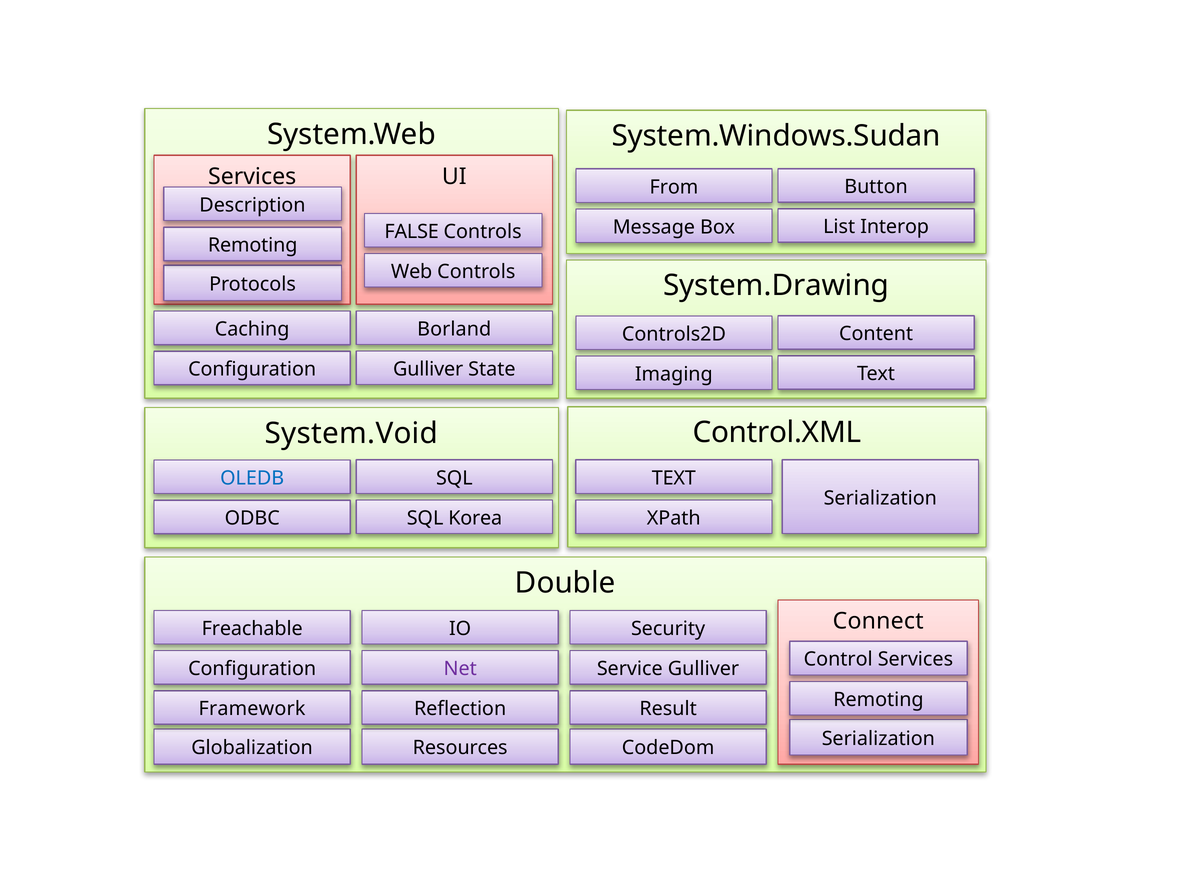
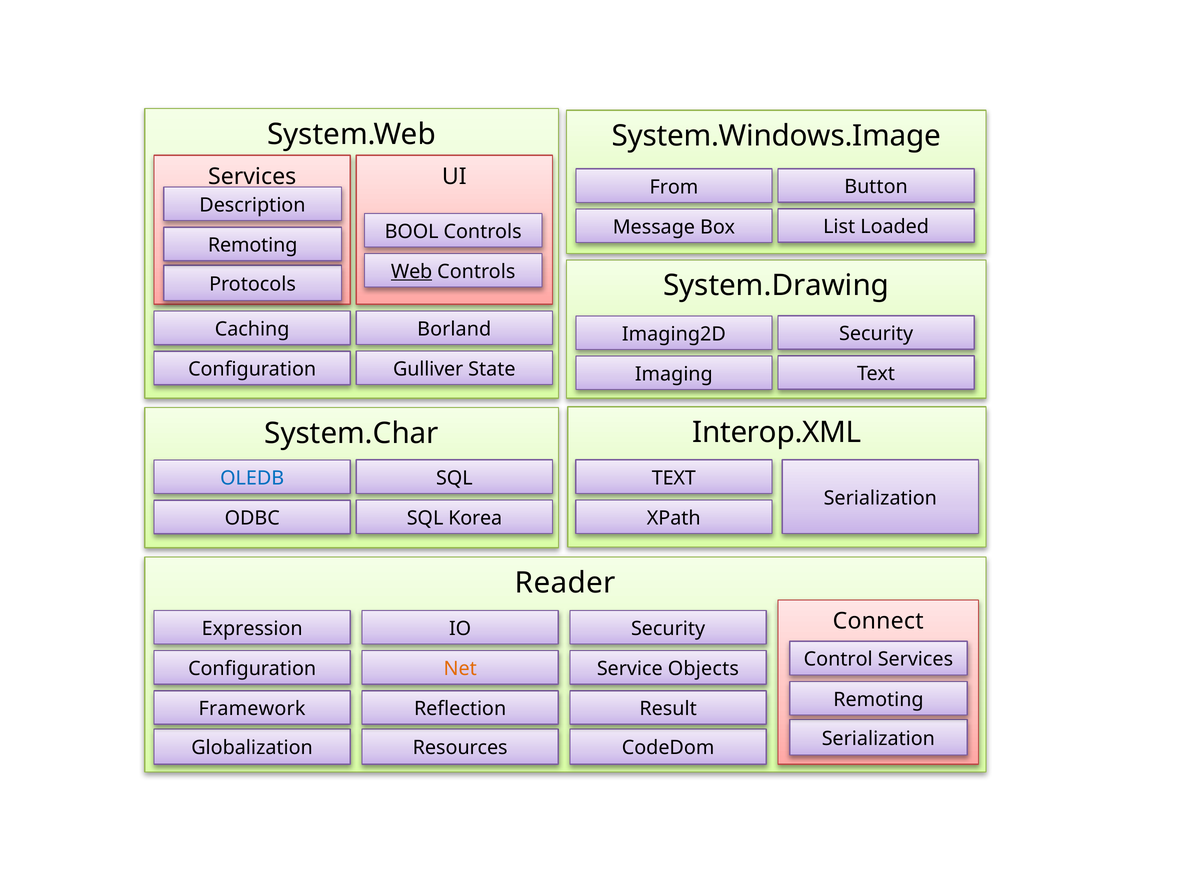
System.Windows.Sudan: System.Windows.Sudan -> System.Windows.Image
Interop: Interop -> Loaded
FALSE: FALSE -> BOOL
Web underline: none -> present
Content at (876, 334): Content -> Security
Controls2D: Controls2D -> Imaging2D
Control.XML: Control.XML -> Interop.XML
System.Void: System.Void -> System.Char
Double: Double -> Reader
Freachable: Freachable -> Expression
Net colour: purple -> orange
Service Gulliver: Gulliver -> Objects
